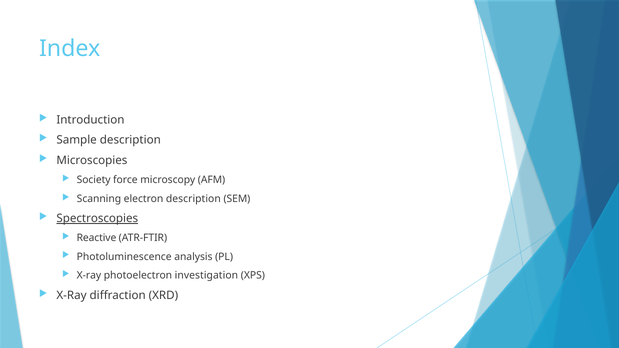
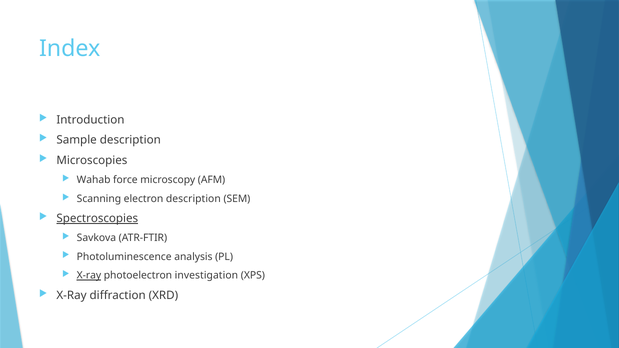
Society: Society -> Wahab
Reactive: Reactive -> Savkova
X-ray at (89, 276) underline: none -> present
